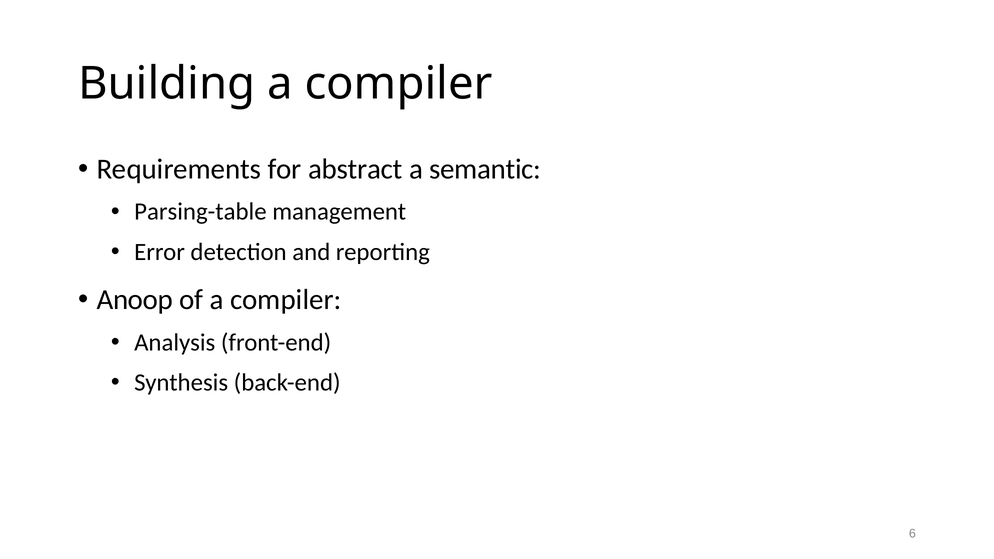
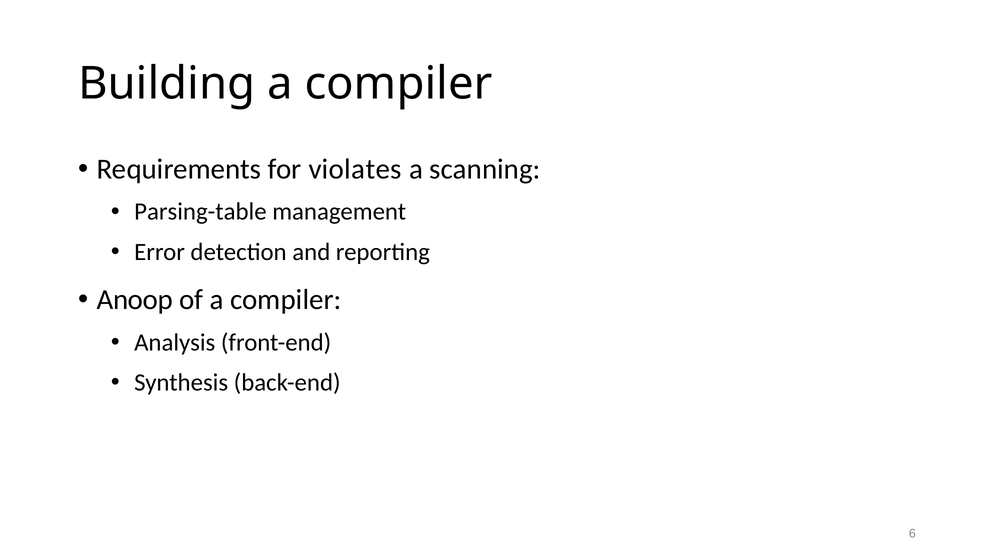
abstract: abstract -> violates
semantic: semantic -> scanning
